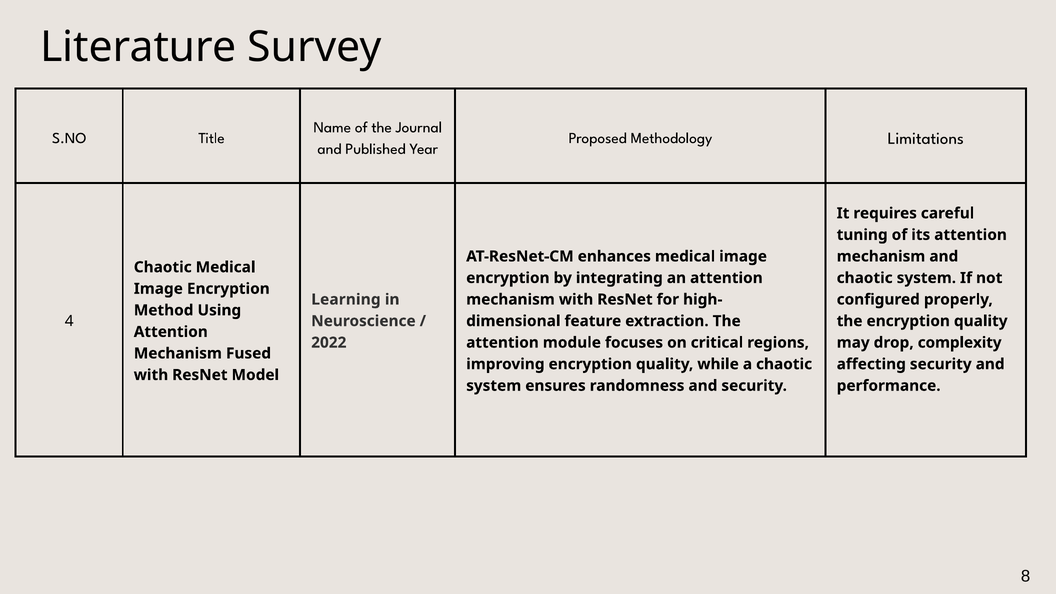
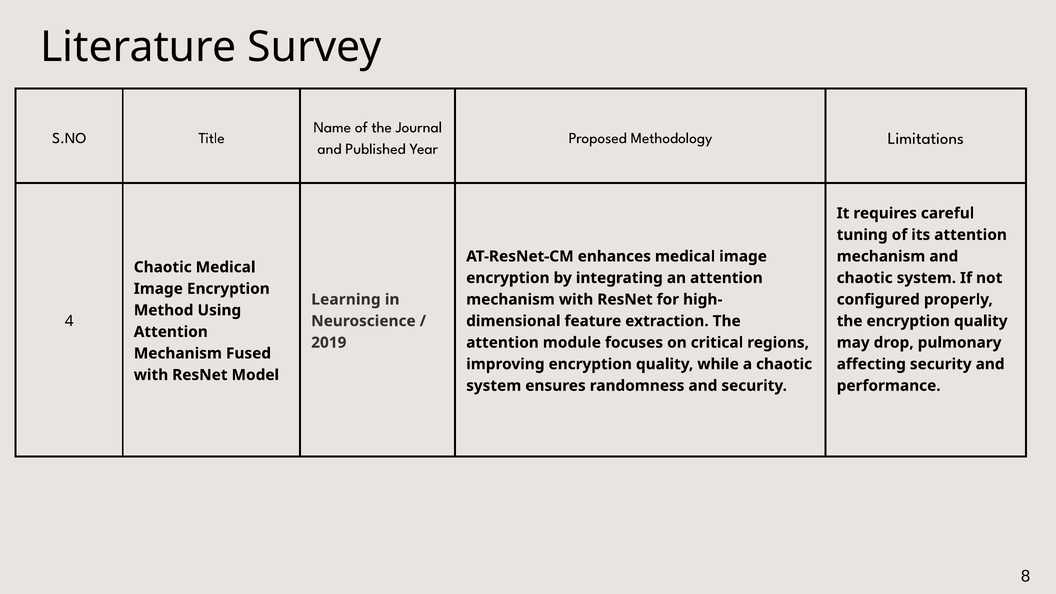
2022: 2022 -> 2019
complexity: complexity -> pulmonary
